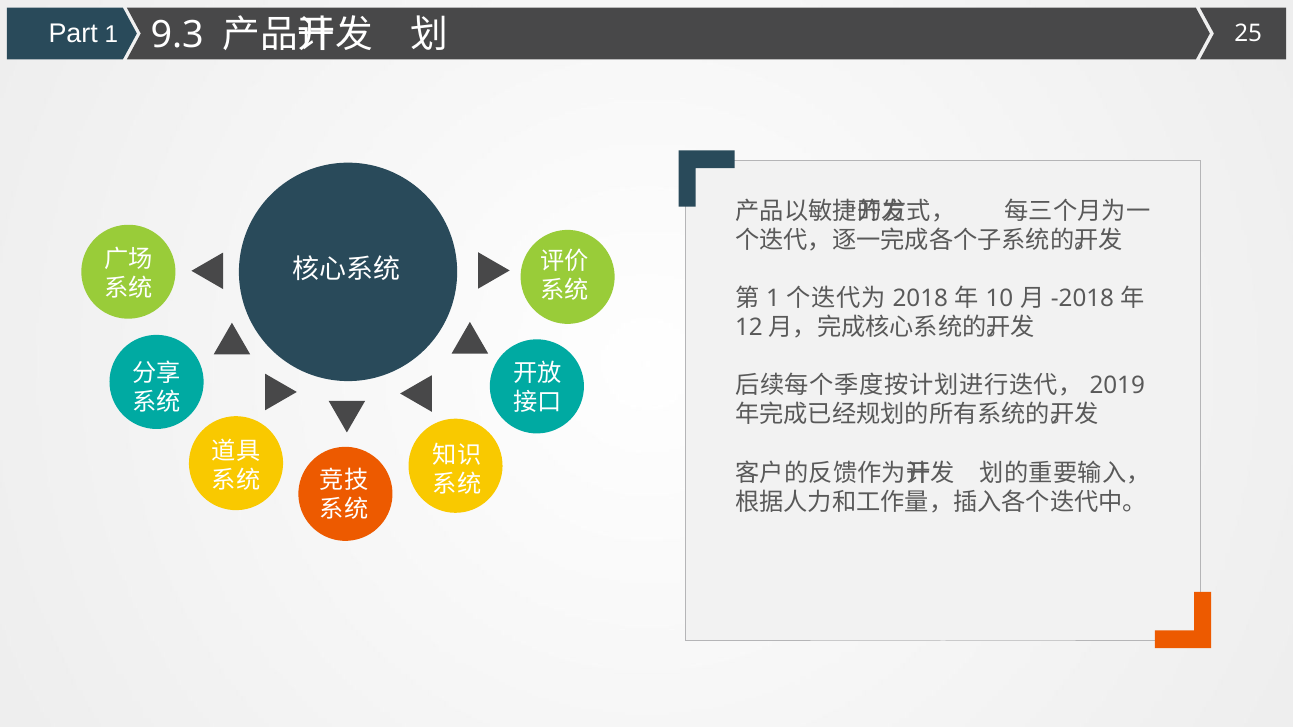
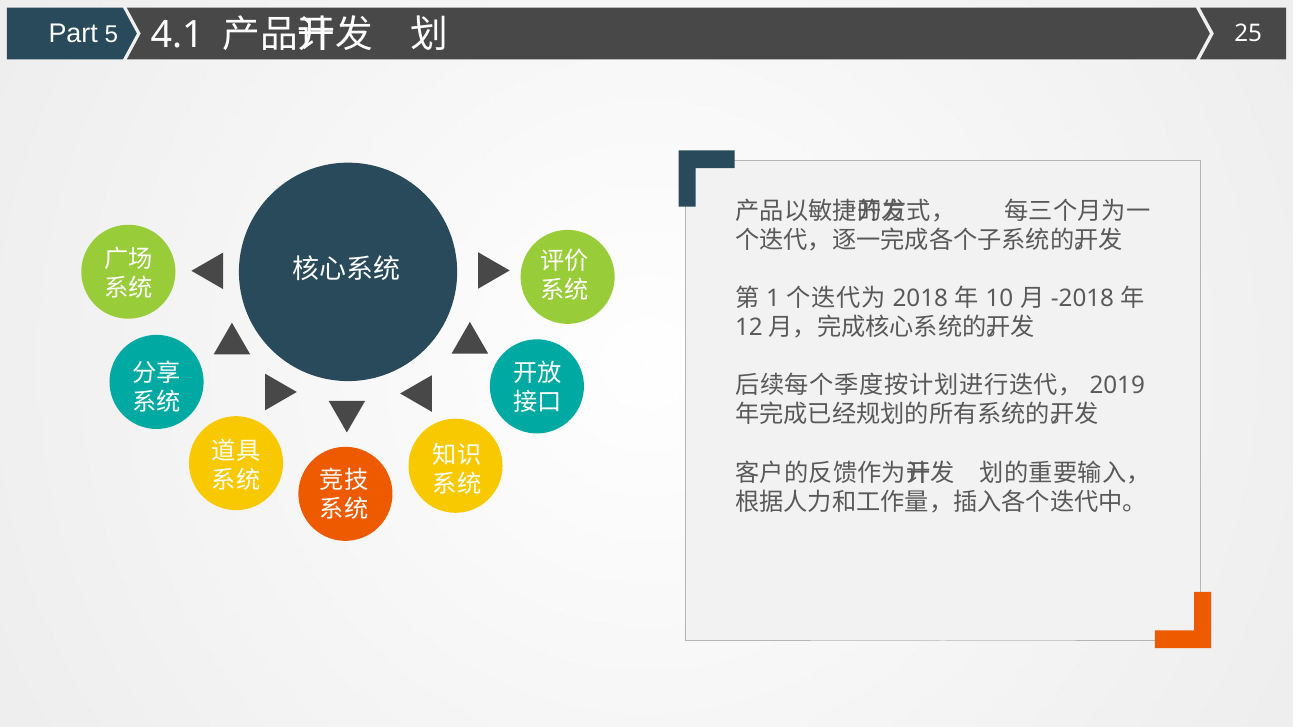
Part 1: 1 -> 5
9.3: 9.3 -> 4.1
